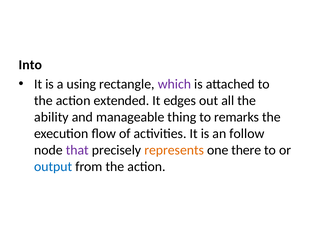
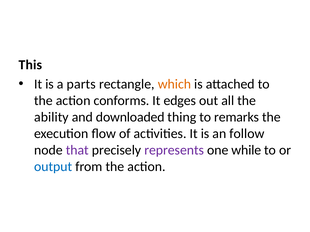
Into: Into -> This
using: using -> parts
which colour: purple -> orange
extended: extended -> conforms
manageable: manageable -> downloaded
represents colour: orange -> purple
there: there -> while
